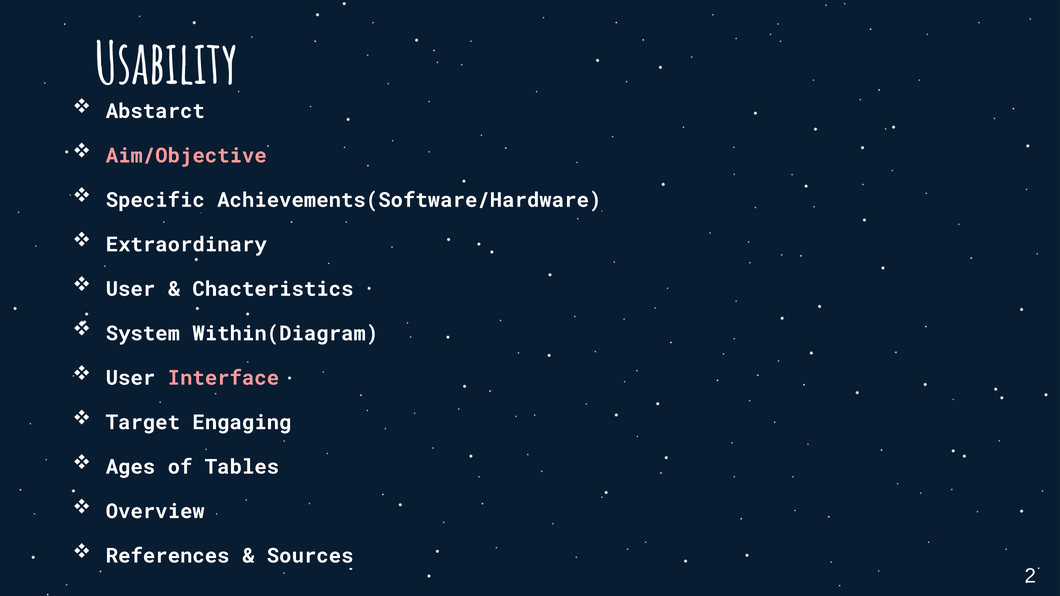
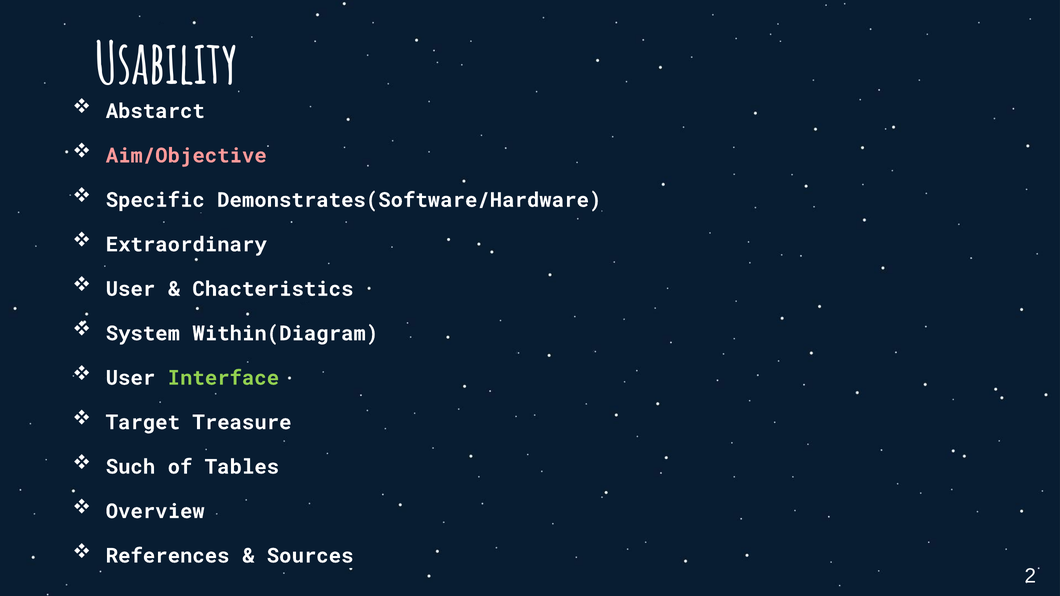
Achievements(Software/Hardware: Achievements(Software/Hardware -> Demonstrates(Software/Hardware
Interface colour: pink -> light green
Engaging: Engaging -> Treasure
Ages: Ages -> Such
